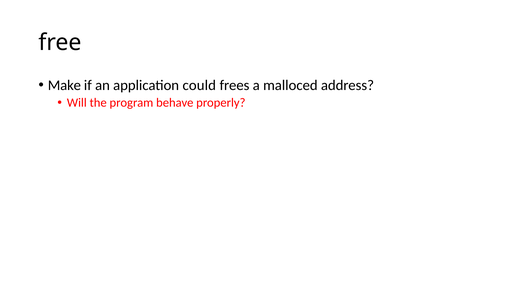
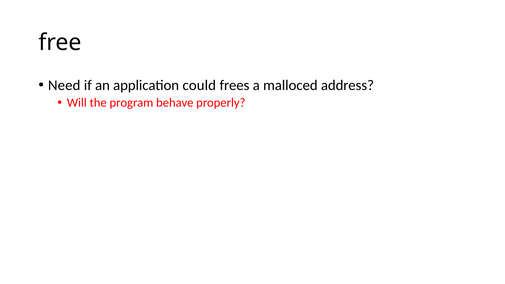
Make: Make -> Need
